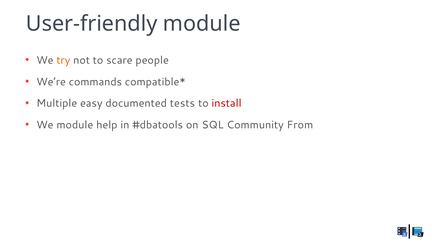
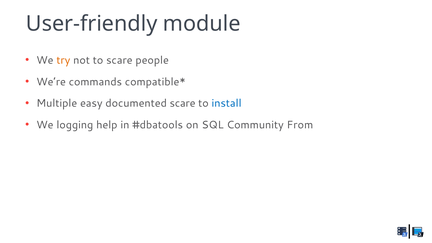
documented tests: tests -> scare
install colour: red -> blue
We module: module -> logging
